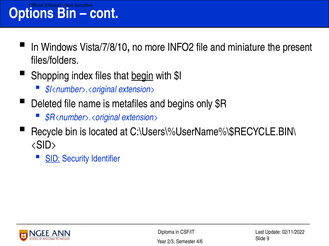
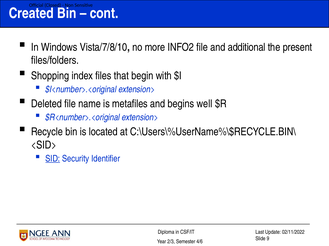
Options: Options -> Created
miniature: miniature -> additional
begin underline: present -> none
only: only -> well
